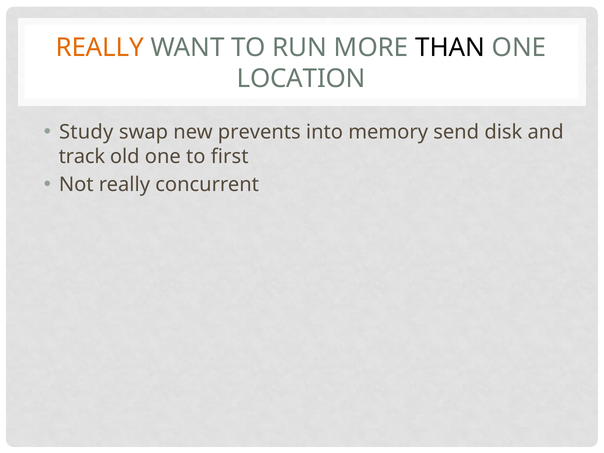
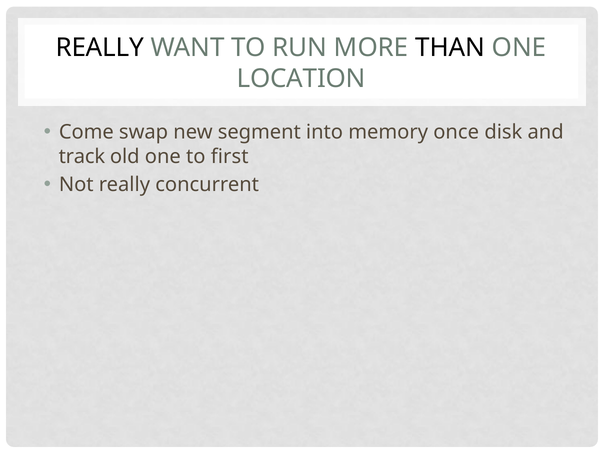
REALLY at (100, 47) colour: orange -> black
Study: Study -> Come
prevents: prevents -> segment
send: send -> once
